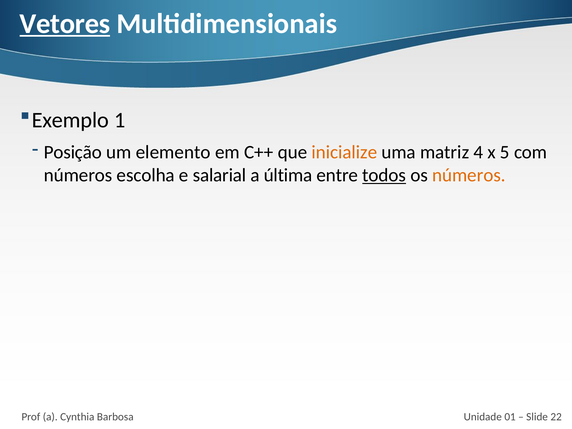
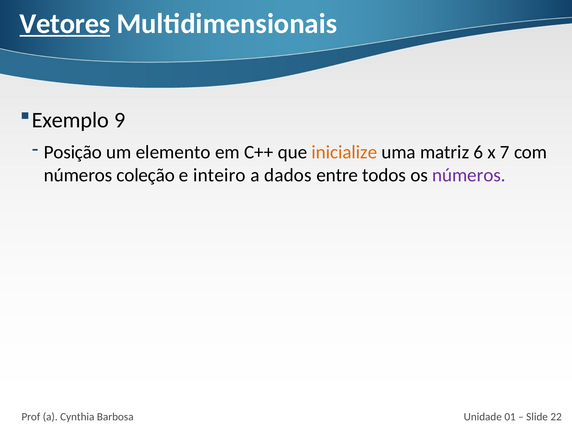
1: 1 -> 9
4: 4 -> 6
5: 5 -> 7
escolha: escolha -> coleção
salarial: salarial -> inteiro
última: última -> dados
todos underline: present -> none
números at (469, 175) colour: orange -> purple
